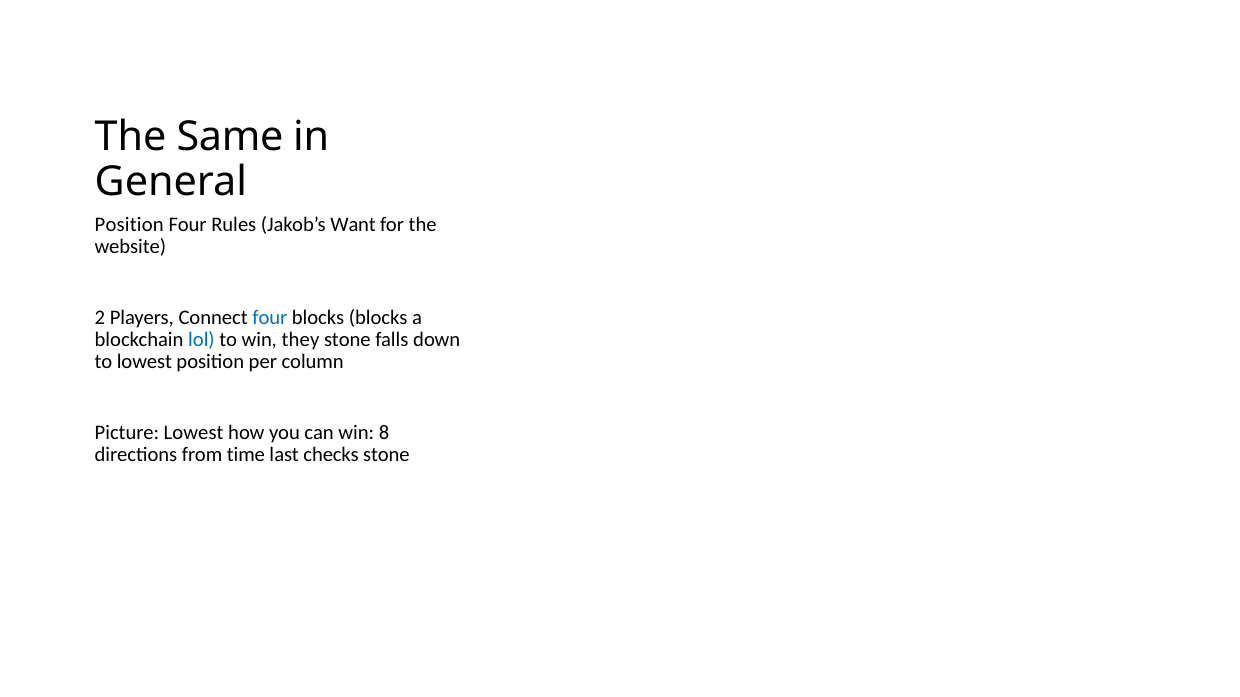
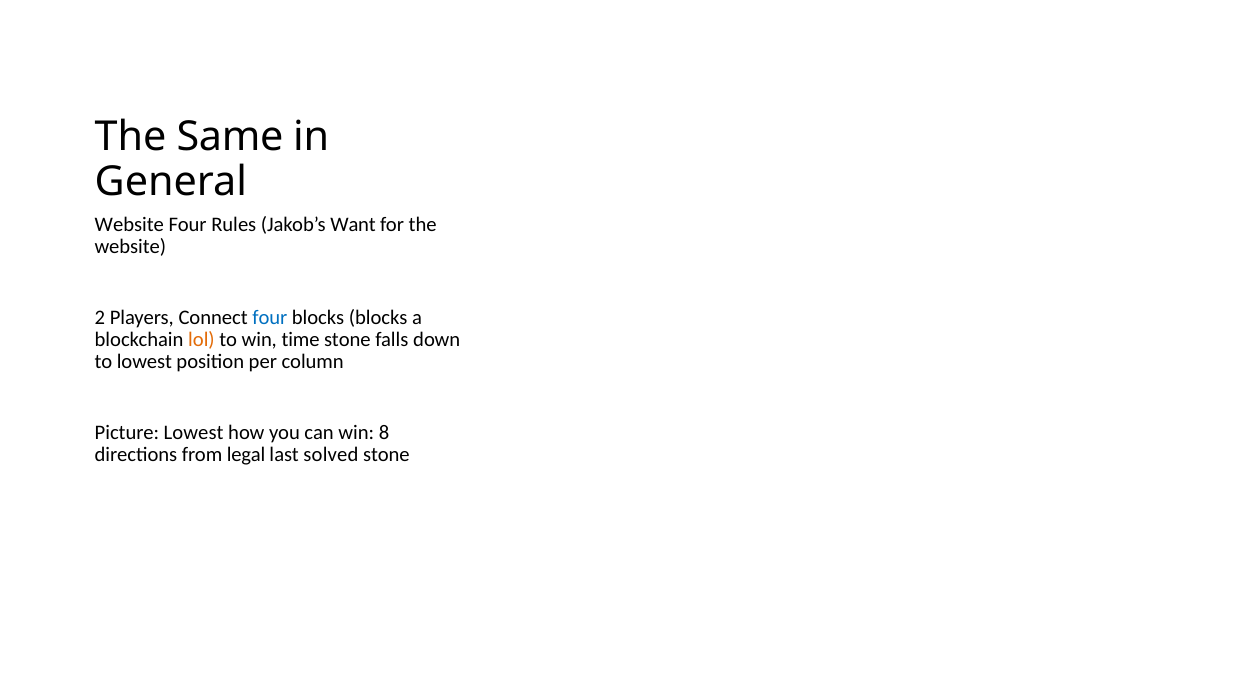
Position at (129, 225): Position -> Website
lol colour: blue -> orange
they: they -> time
time: time -> legal
checks: checks -> solved
